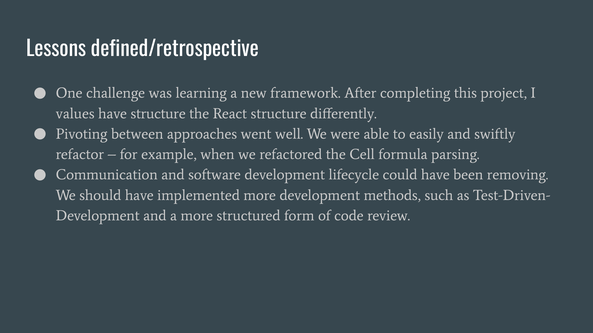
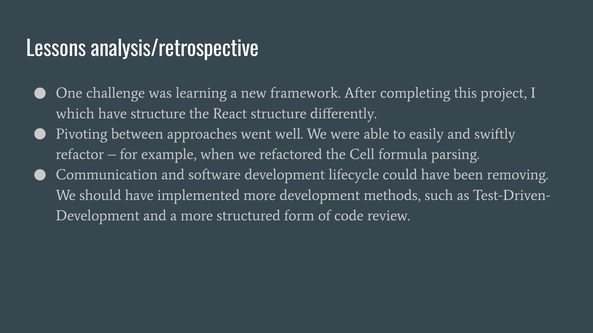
defined/retrospective: defined/retrospective -> analysis/retrospective
values: values -> which
